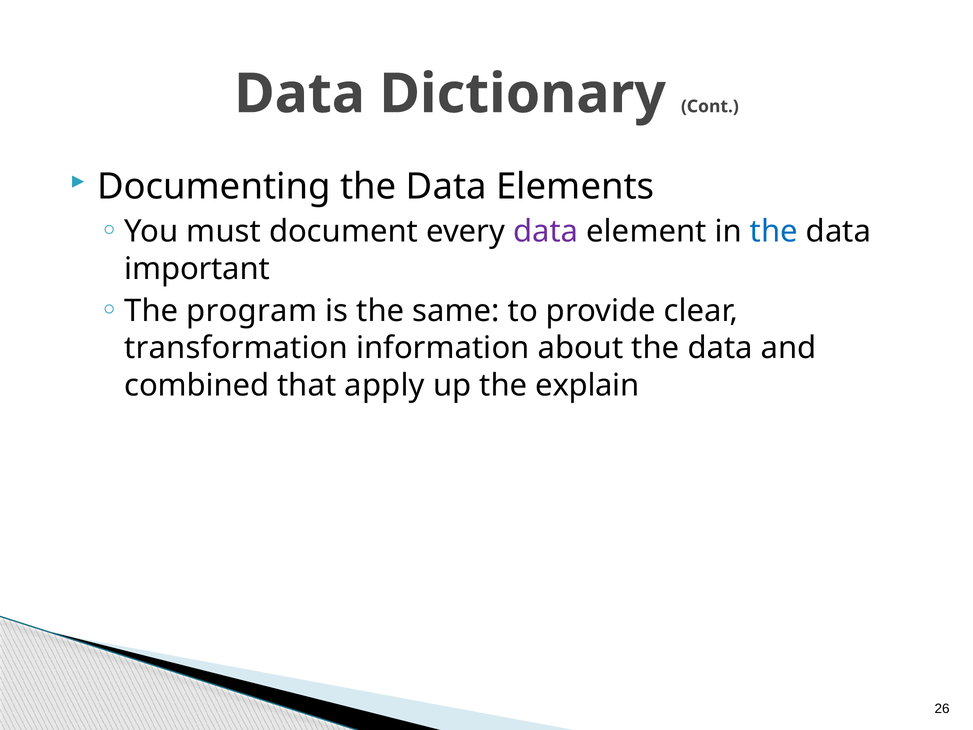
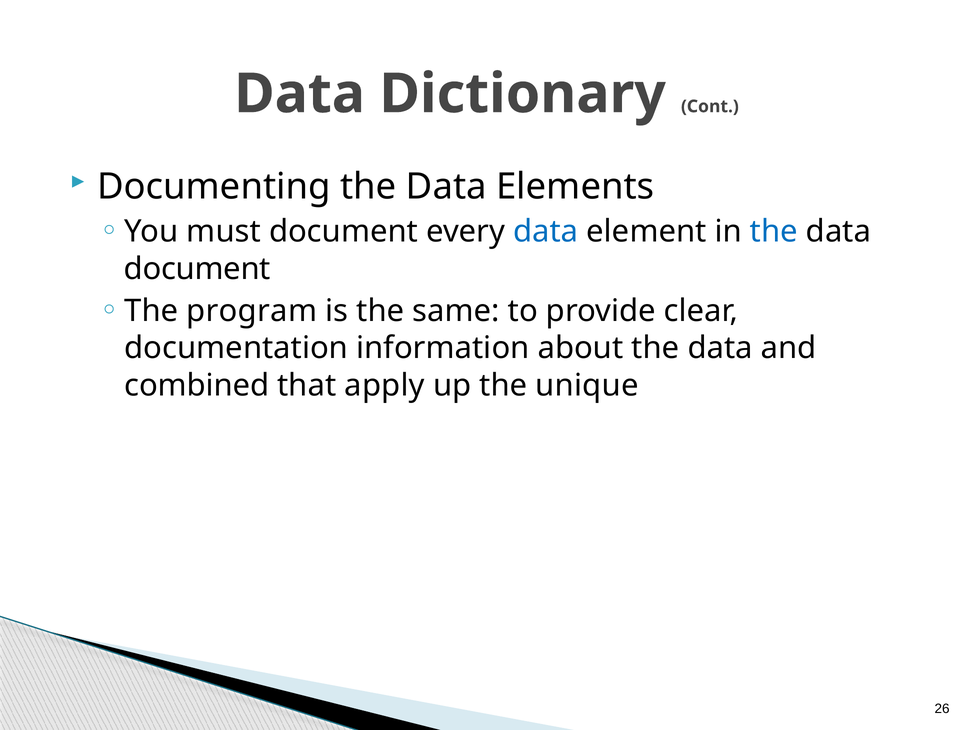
data at (546, 232) colour: purple -> blue
important at (197, 269): important -> document
transformation: transformation -> documentation
explain: explain -> unique
